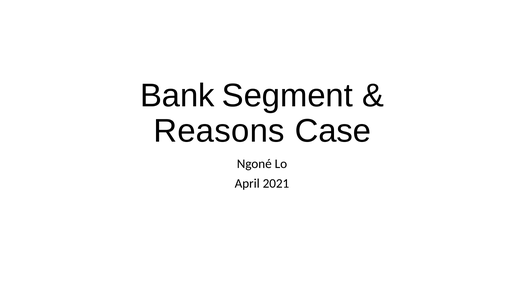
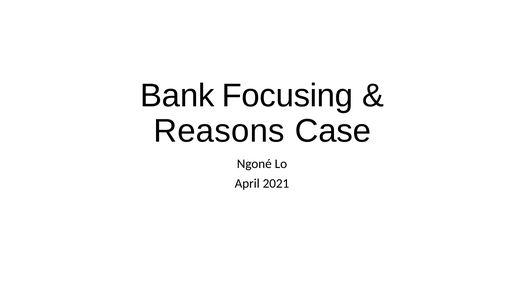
Segment: Segment -> Focusing
